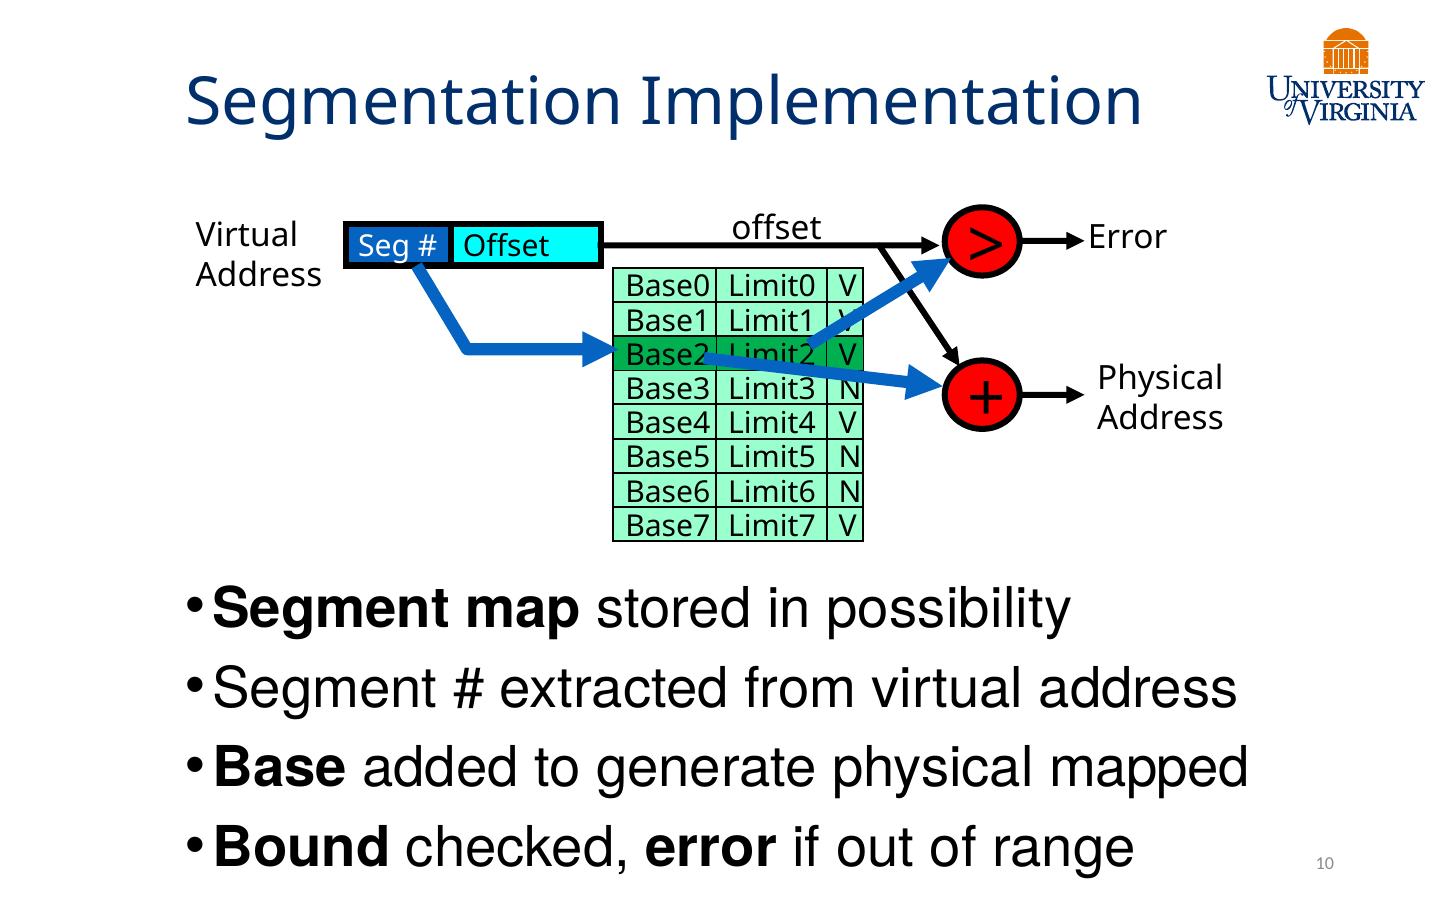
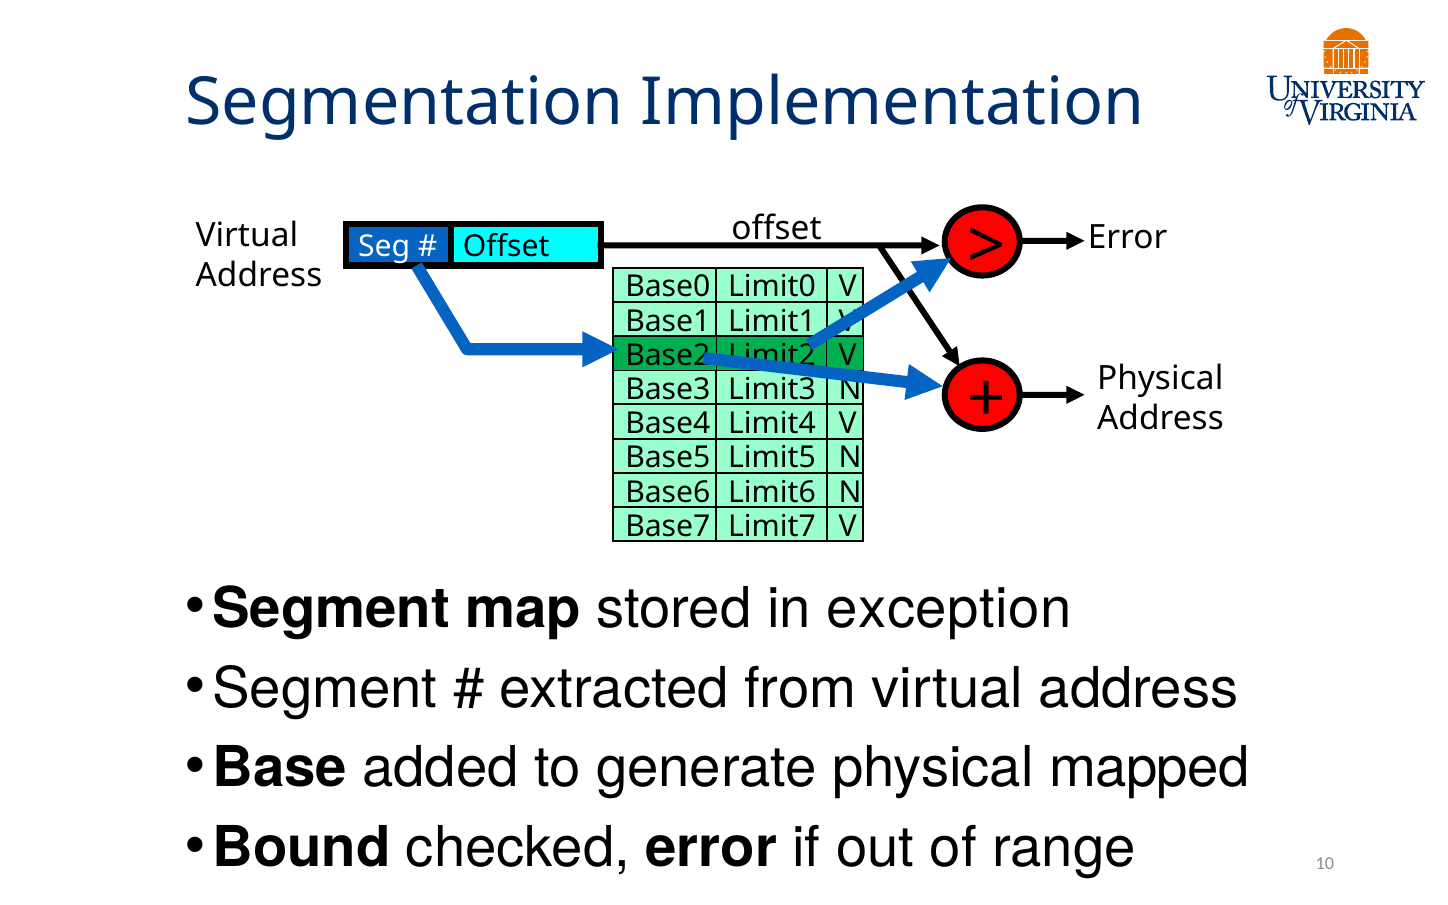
possibility: possibility -> exception
